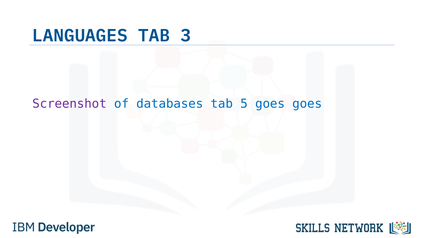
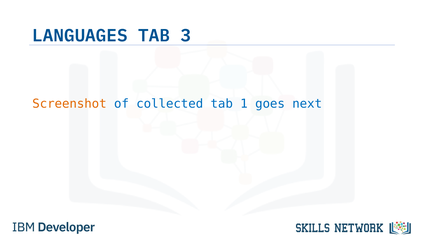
Screenshot colour: purple -> orange
databases: databases -> collected
5: 5 -> 1
goes goes: goes -> next
